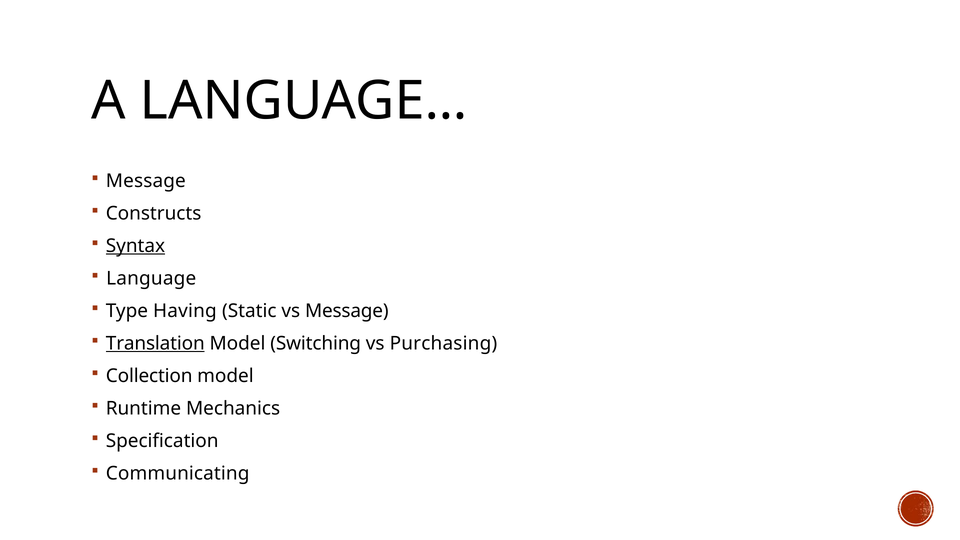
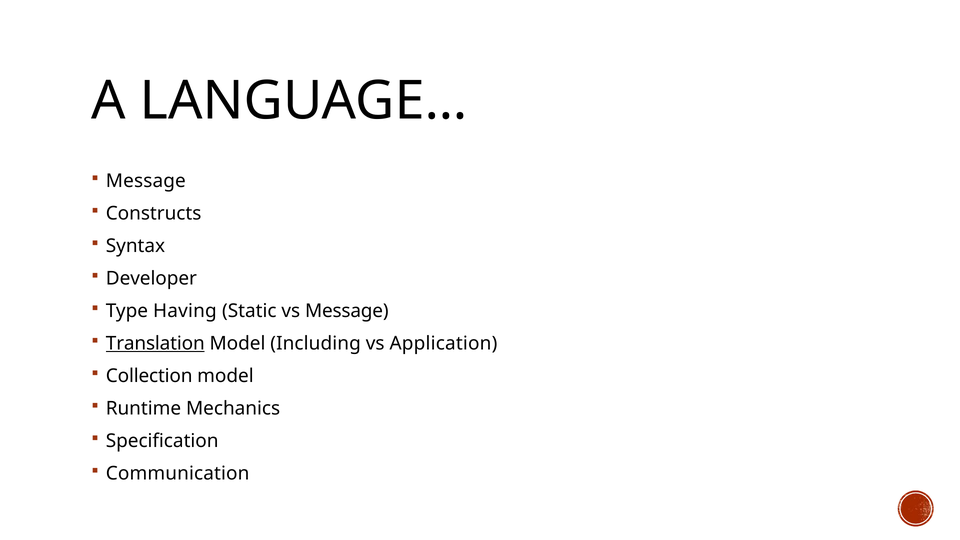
Syntax underline: present -> none
Language: Language -> Developer
Switching: Switching -> Including
Purchasing: Purchasing -> Application
Communicating: Communicating -> Communication
